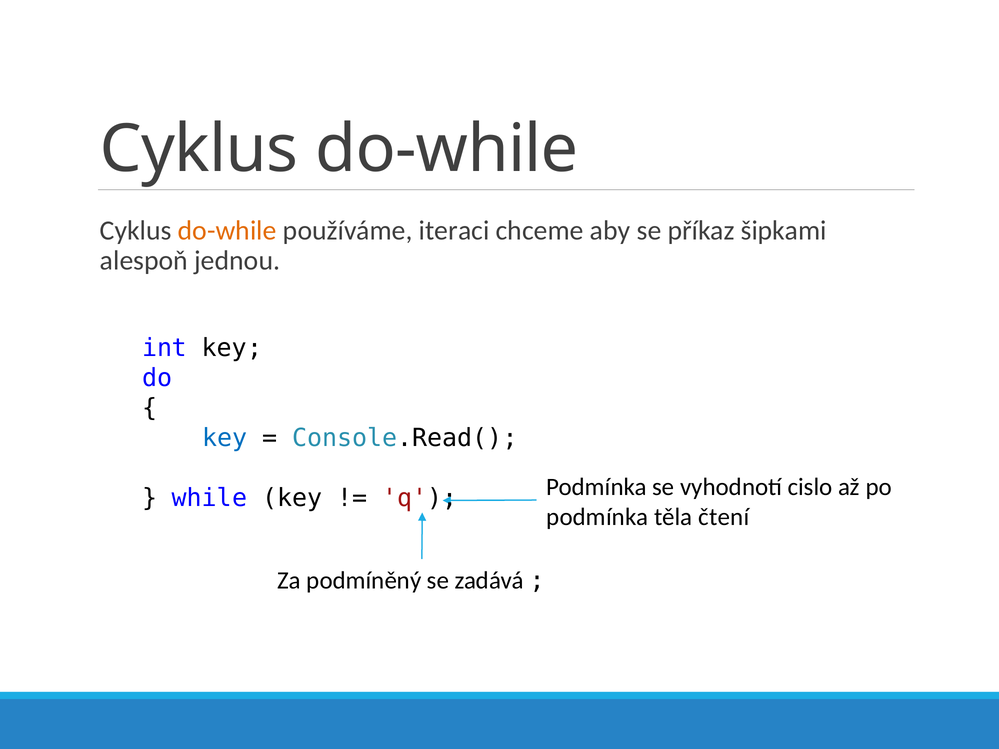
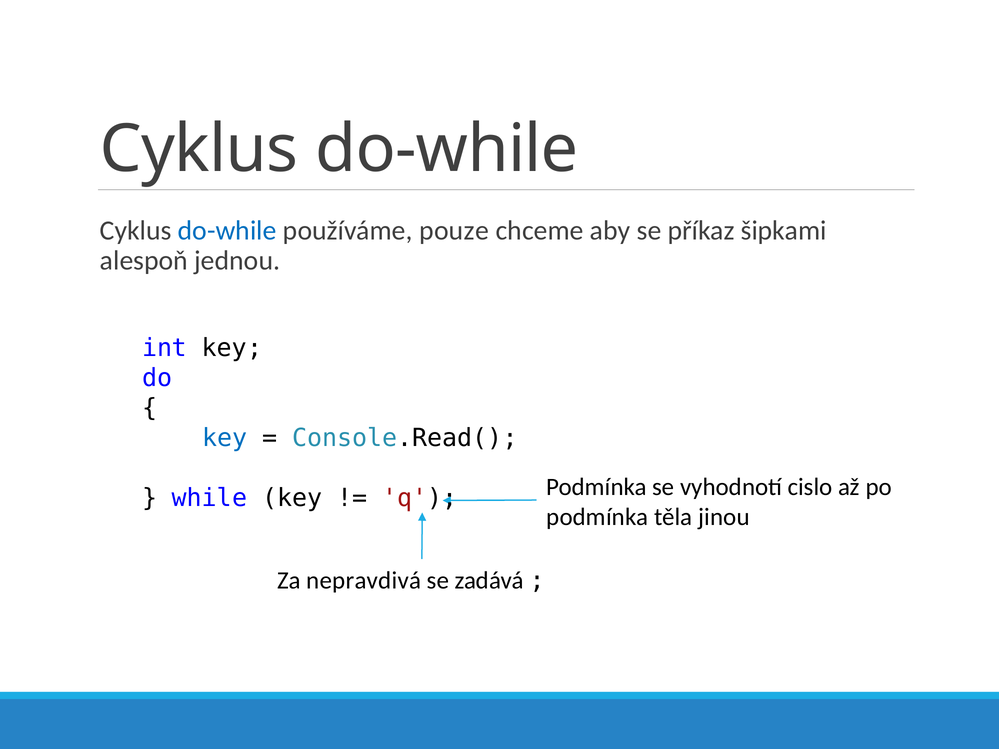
do-while at (227, 231) colour: orange -> blue
iteraci: iteraci -> pouze
čtení: čtení -> jinou
podmíněný: podmíněný -> nepravdivá
